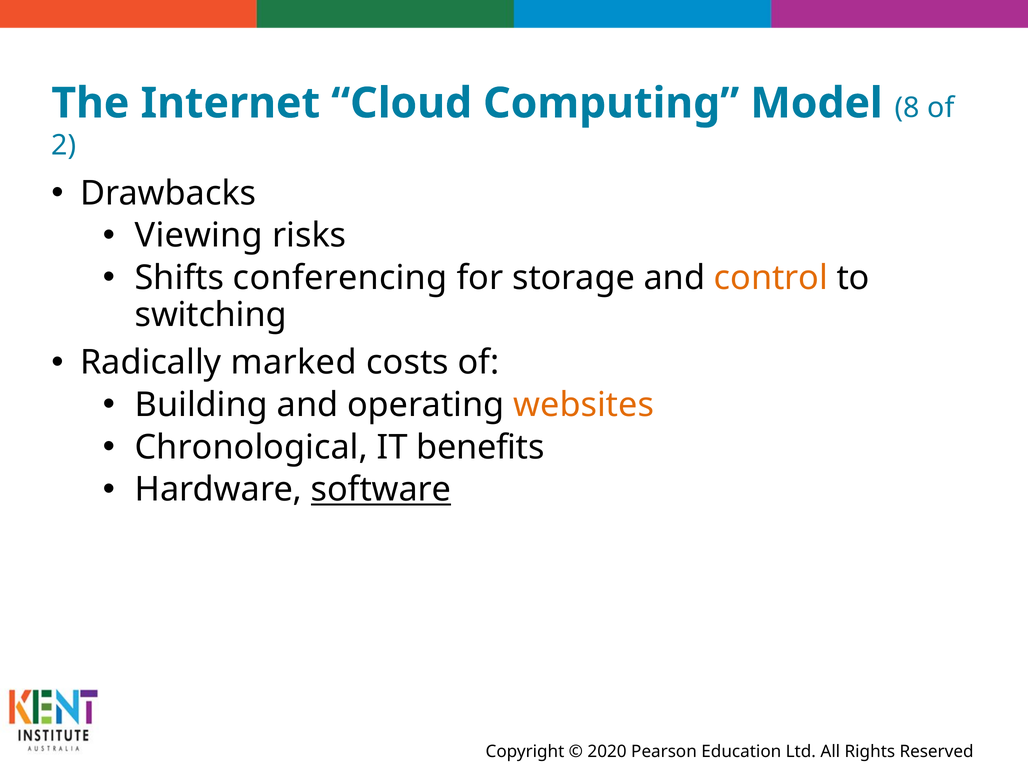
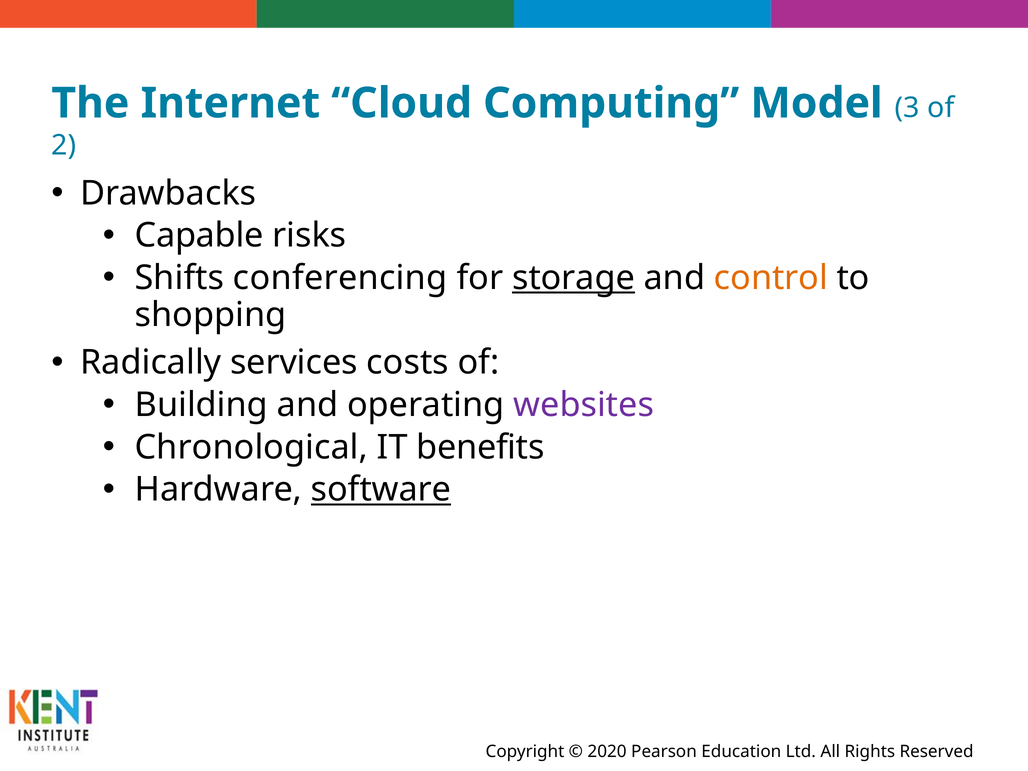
8: 8 -> 3
Viewing: Viewing -> Capable
storage underline: none -> present
switching: switching -> shopping
marked: marked -> services
websites colour: orange -> purple
